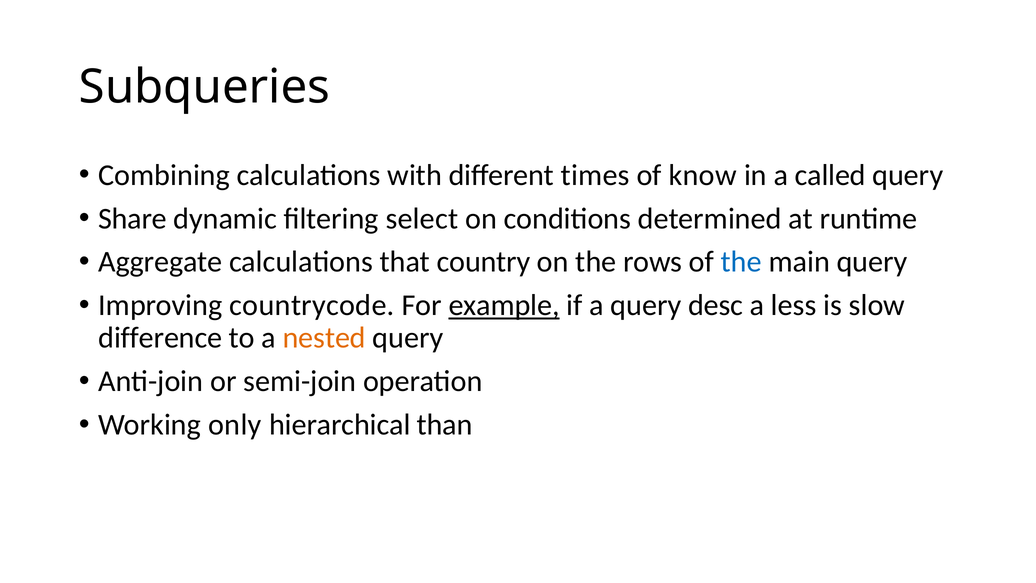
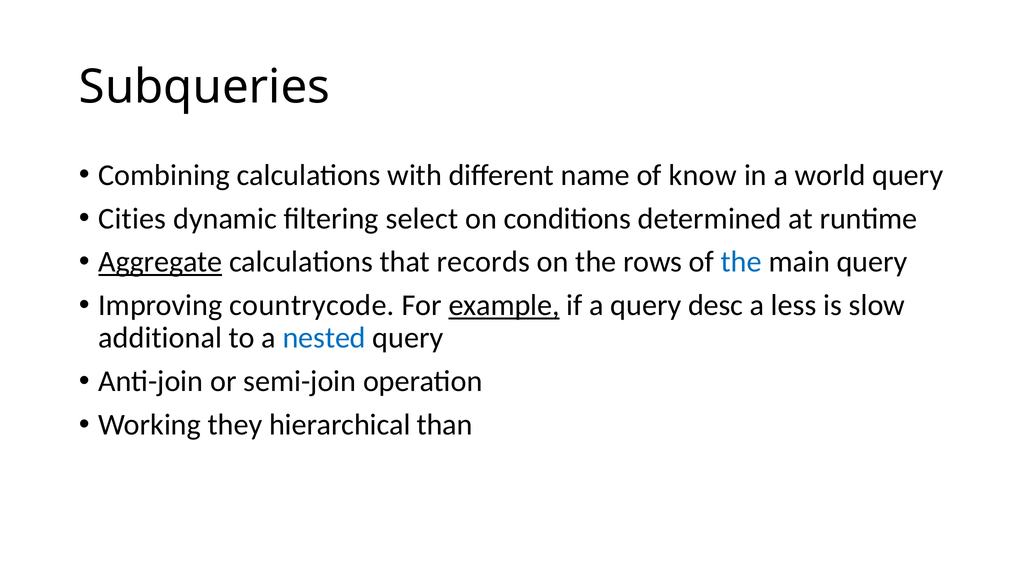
times: times -> name
called: called -> world
Share: Share -> Cities
Aggregate underline: none -> present
country: country -> records
difference: difference -> additional
nested colour: orange -> blue
only: only -> they
